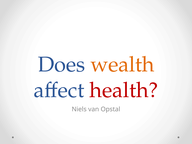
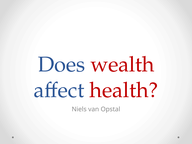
wealth colour: orange -> red
